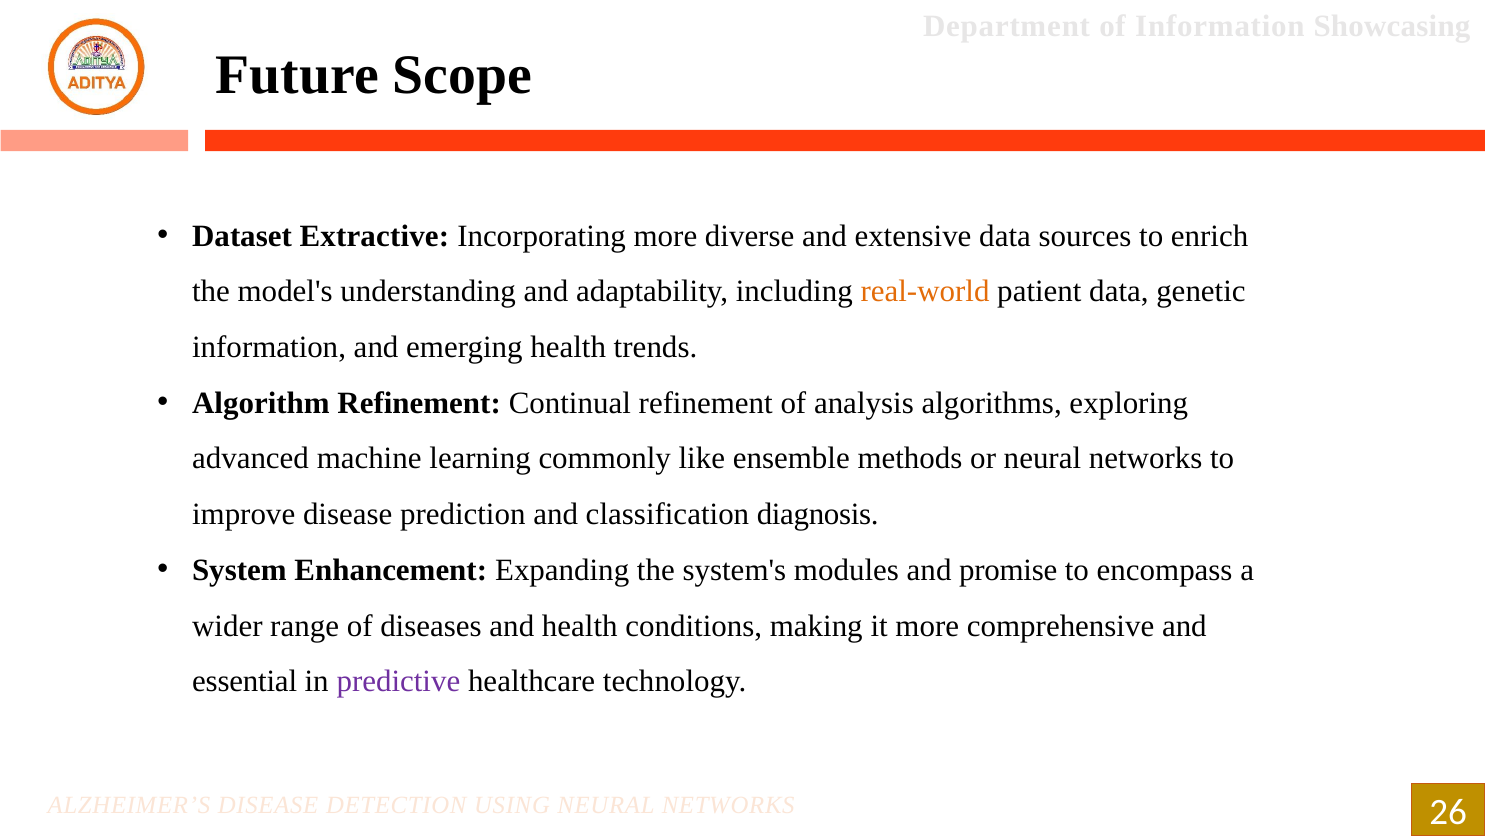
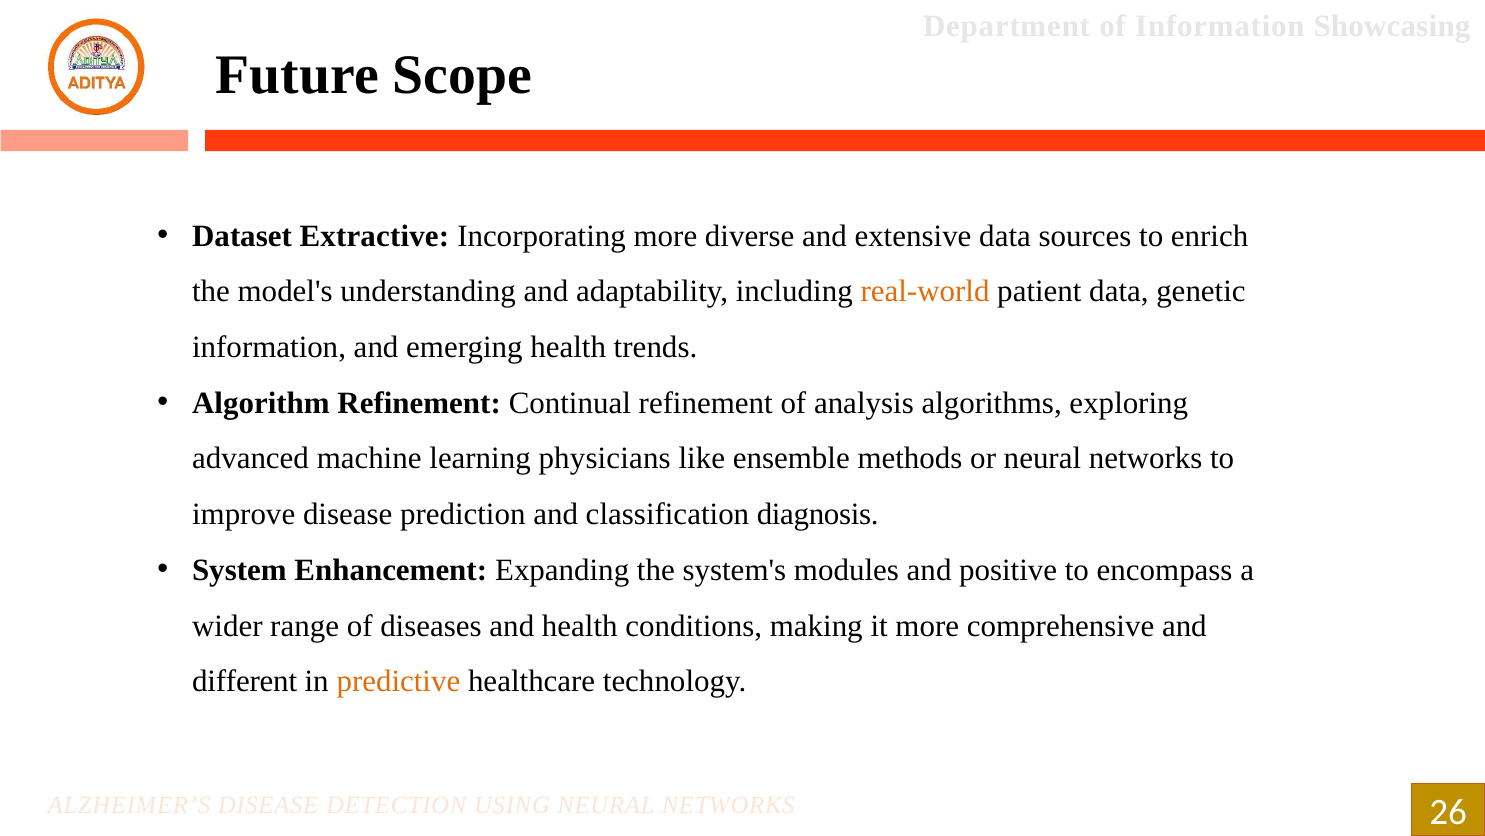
commonly: commonly -> physicians
promise: promise -> positive
essential: essential -> different
predictive colour: purple -> orange
